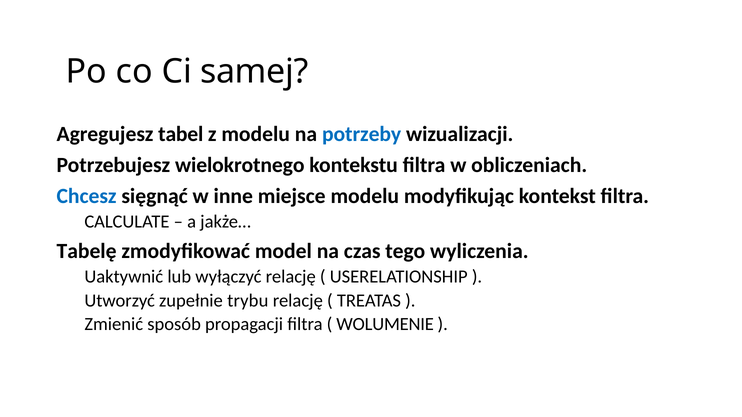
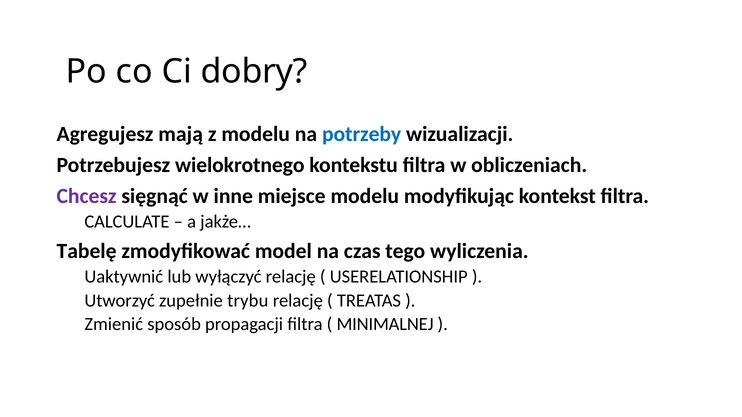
samej: samej -> dobry
tabel: tabel -> mają
Chcesz colour: blue -> purple
WOLUMENIE: WOLUMENIE -> MINIMALNEJ
